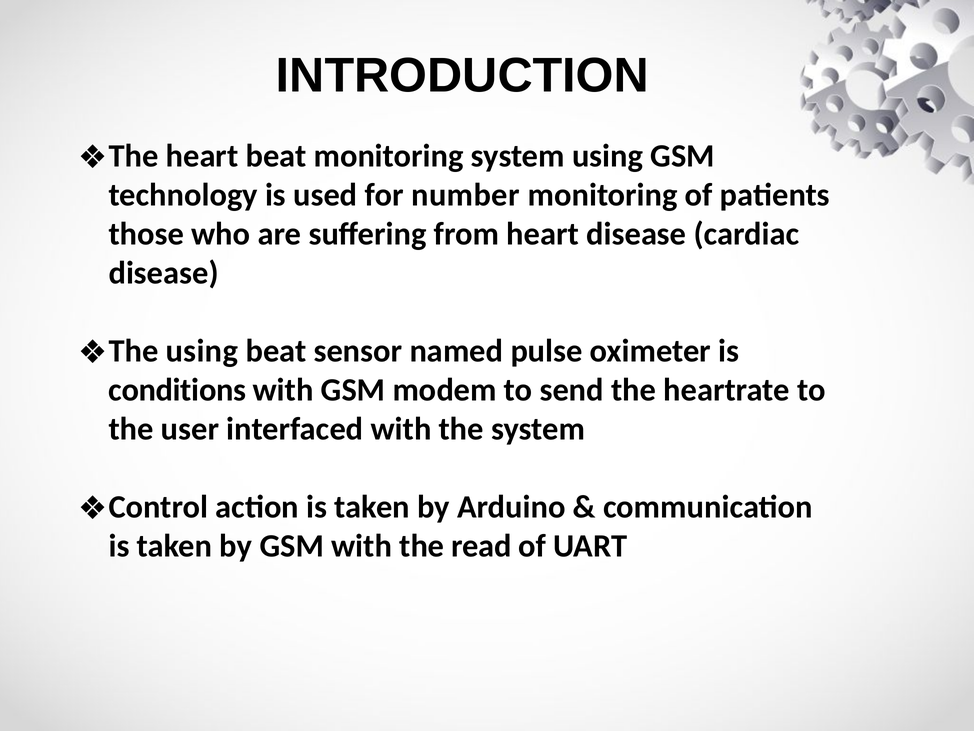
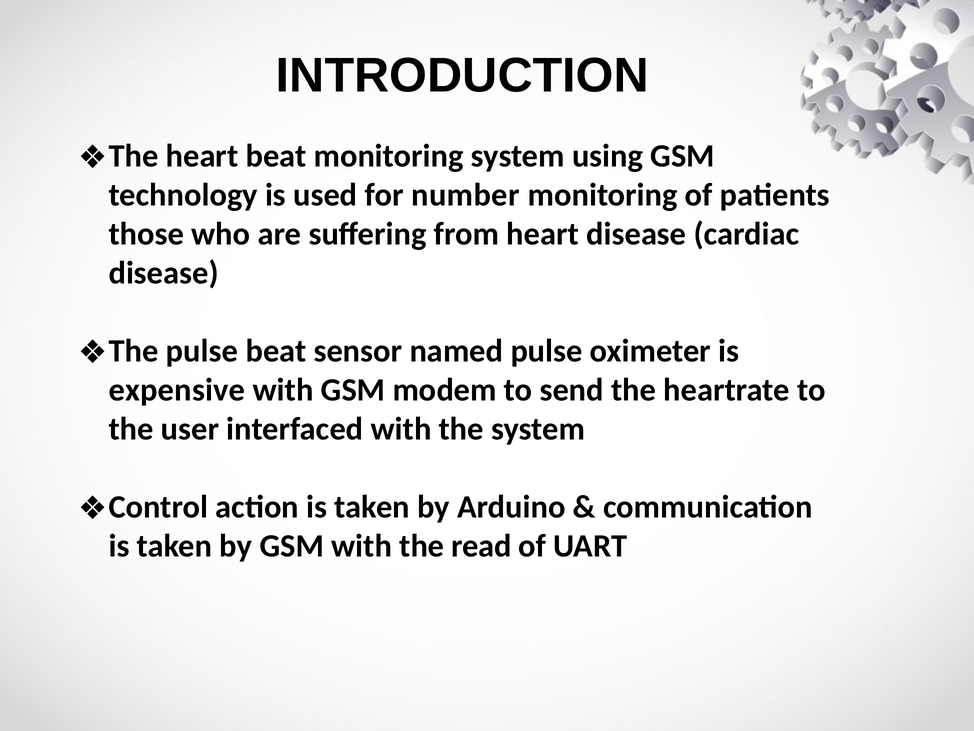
using at (202, 351): using -> pulse
conditions: conditions -> expensive
